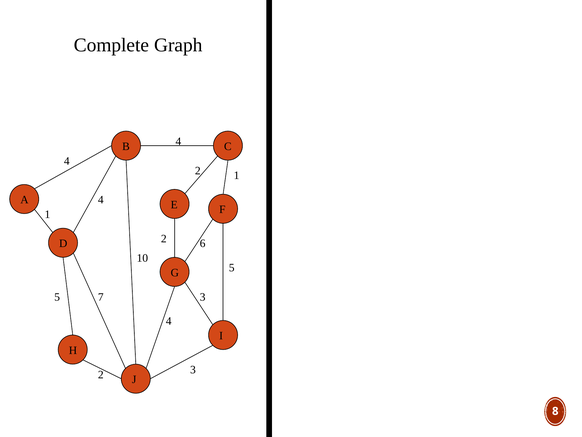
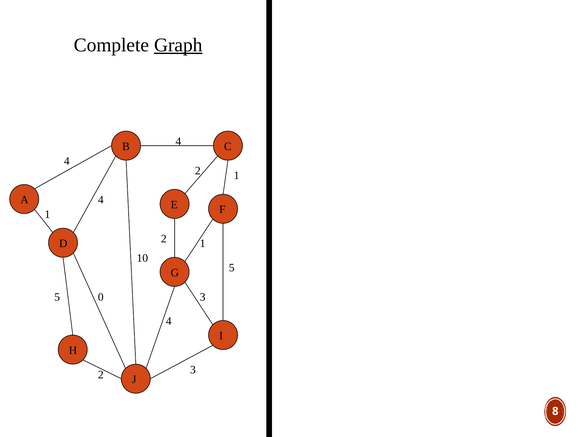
Graph underline: none -> present
6 at (203, 243): 6 -> 1
7: 7 -> 0
